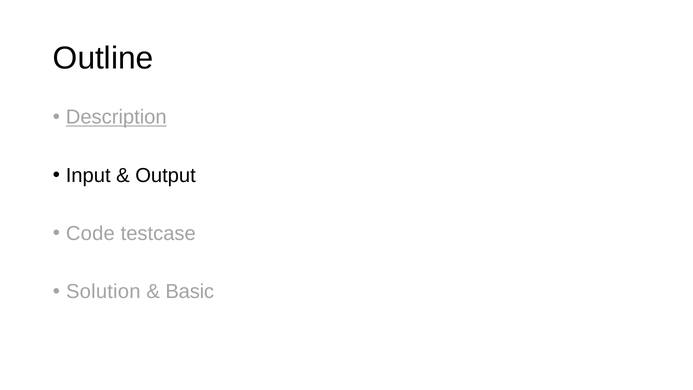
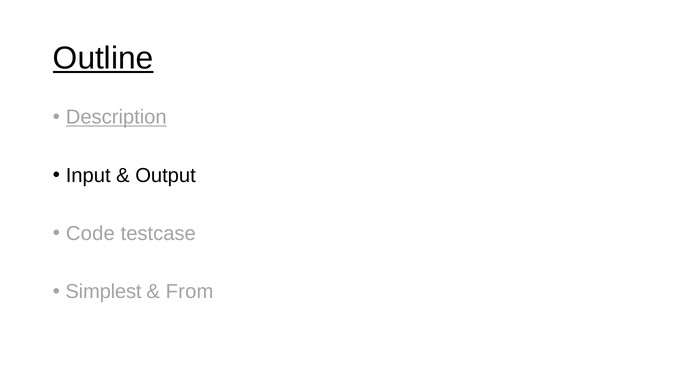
Outline underline: none -> present
Solution: Solution -> Simplest
Basic: Basic -> From
